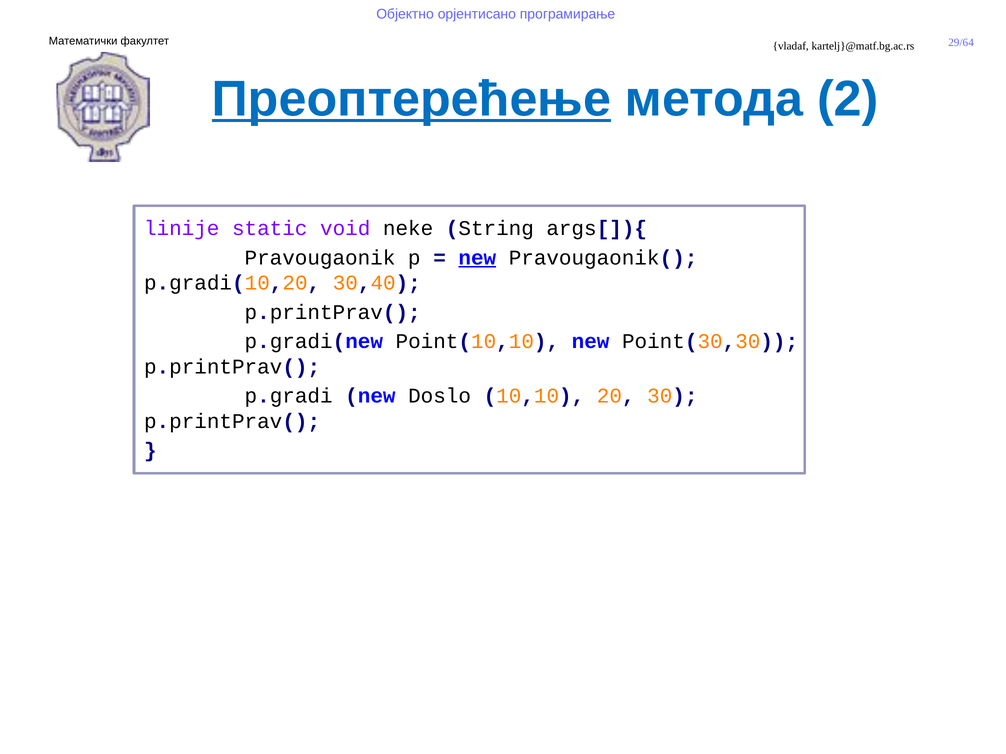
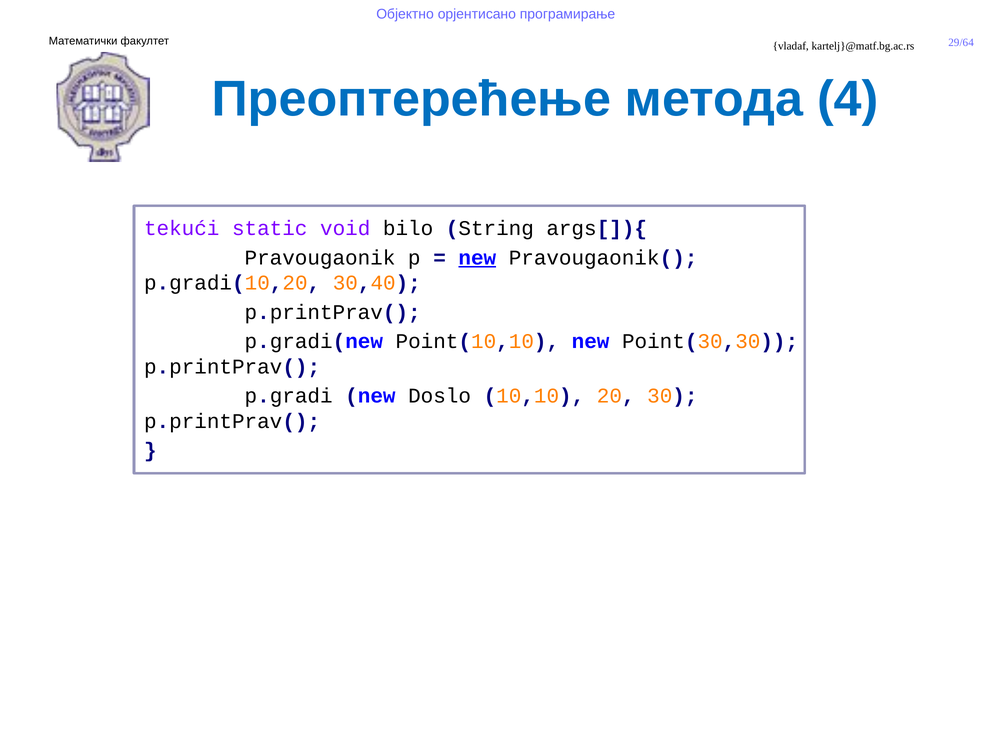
Преоптерећење underline: present -> none
2: 2 -> 4
linije: linije -> tekući
nekе: nekе -> bilo
